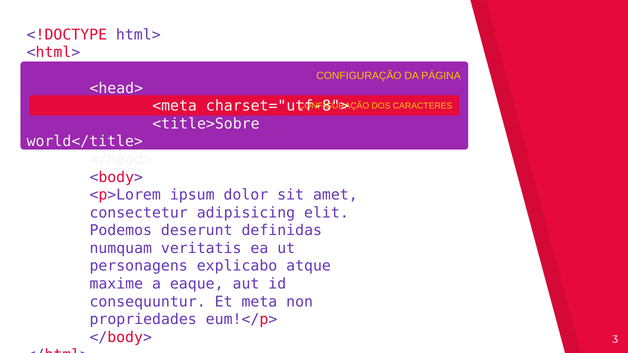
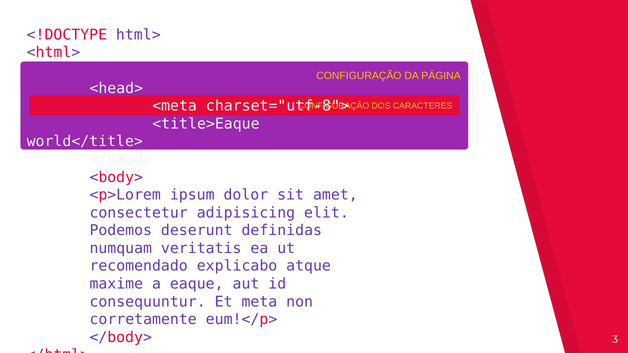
<title>Sobre: <title>Sobre -> <title>Eaque
personagens: personagens -> recomendado
propriedades: propriedades -> corretamente
